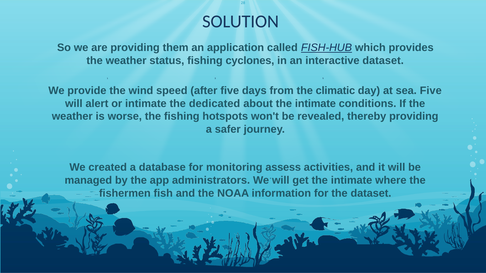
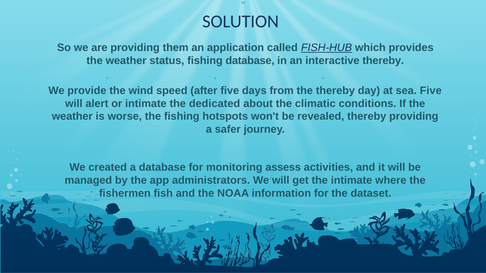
fishing cyclones: cyclones -> database
interactive dataset: dataset -> thereby
the climatic: climatic -> thereby
about the intimate: intimate -> climatic
